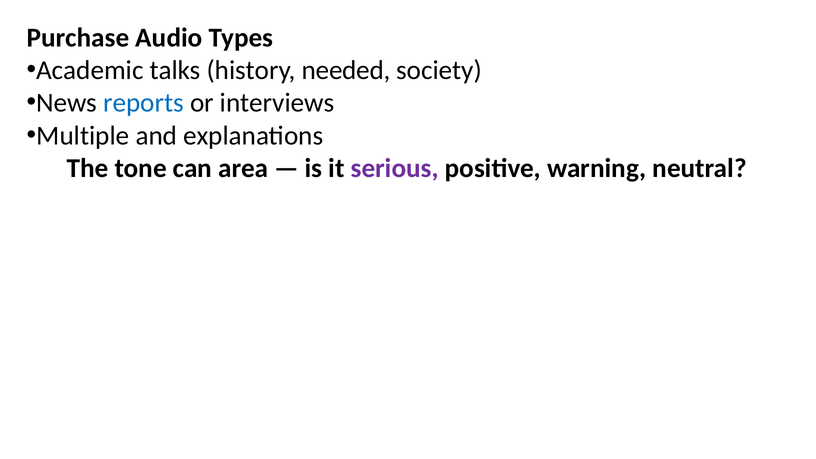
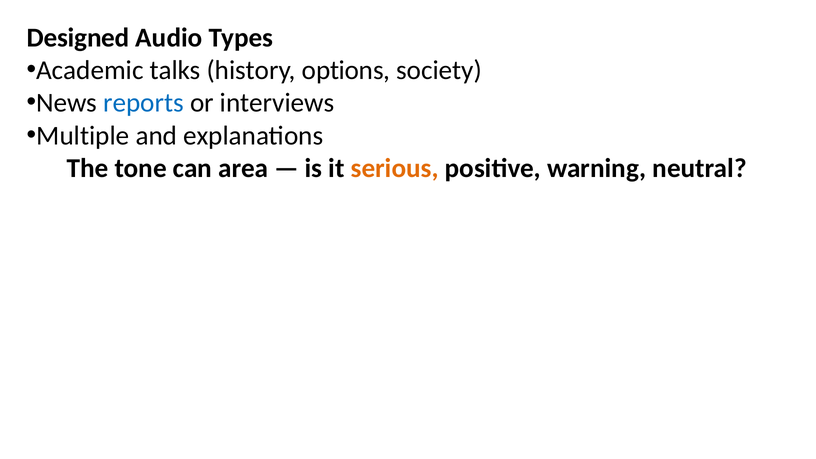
Purchase: Purchase -> Designed
needed: needed -> options
serious colour: purple -> orange
